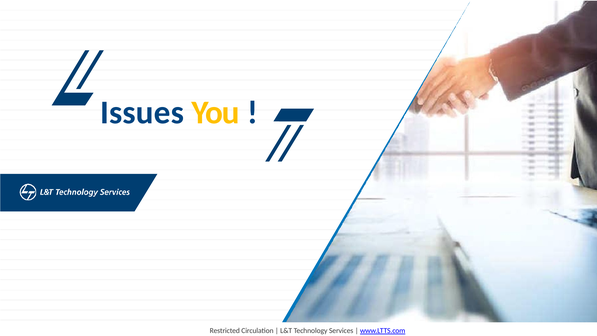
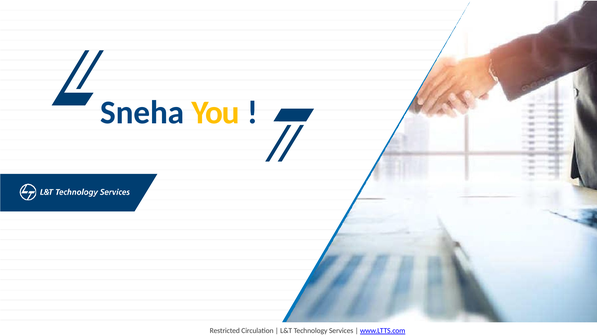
Issues: Issues -> Sneha
